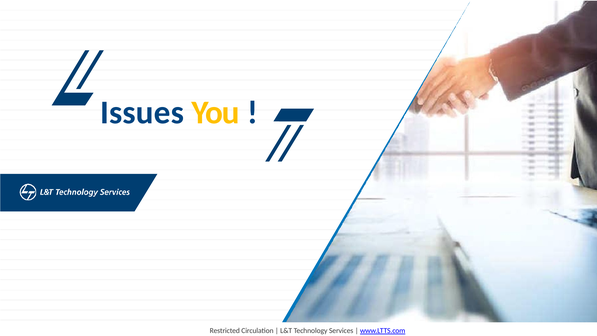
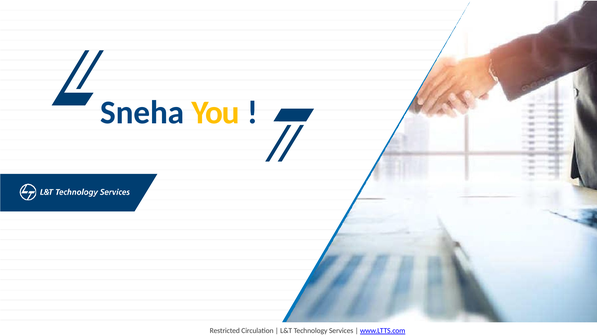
Issues: Issues -> Sneha
